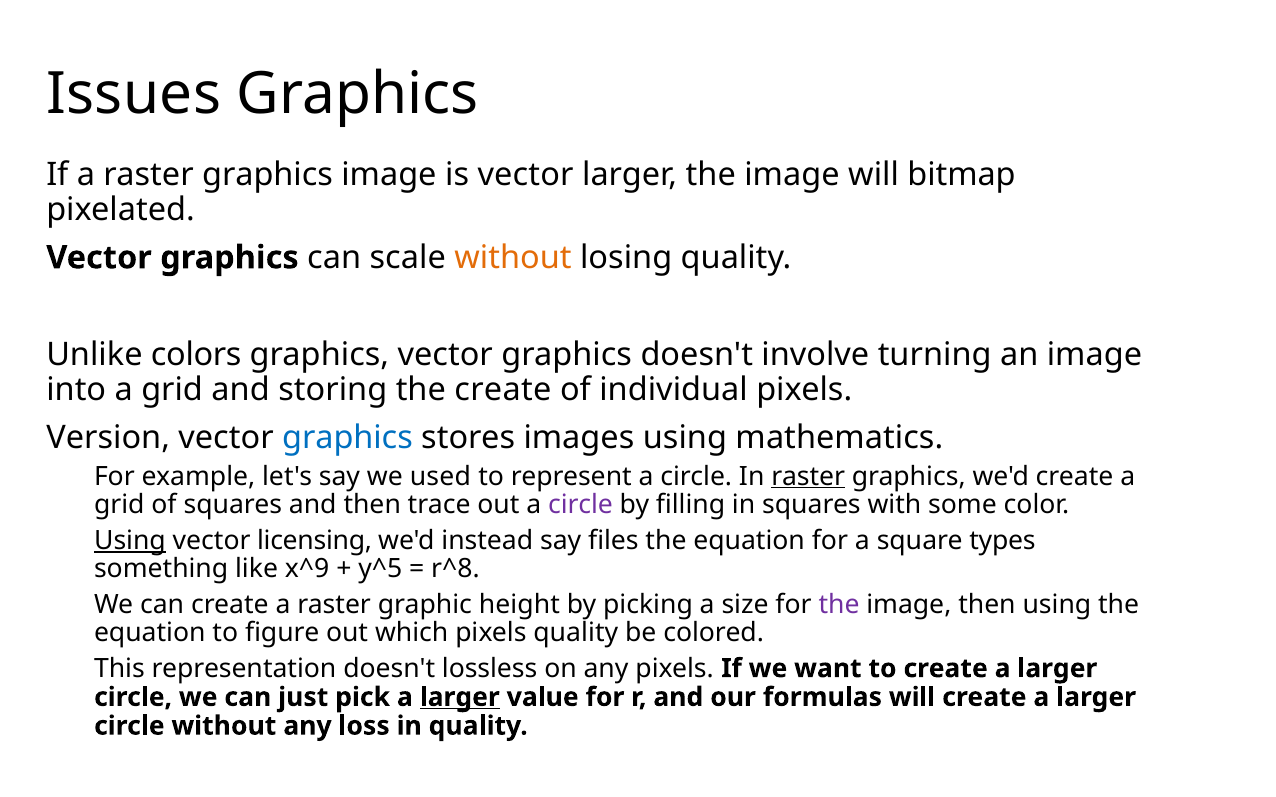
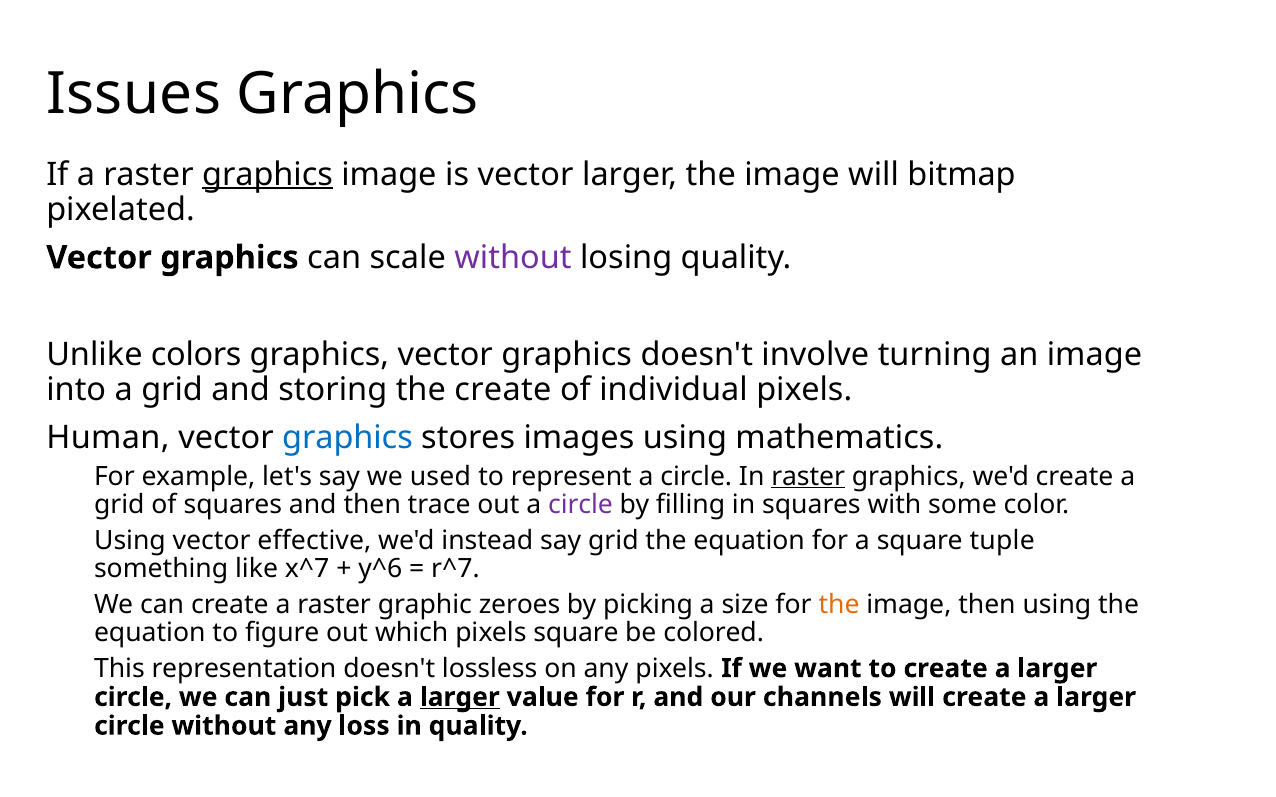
graphics at (268, 174) underline: none -> present
without at (513, 258) colour: orange -> purple
Version: Version -> Human
Using at (130, 541) underline: present -> none
licensing: licensing -> effective
say files: files -> grid
types: types -> tuple
x^9: x^9 -> x^7
y^5: y^5 -> y^6
r^8: r^8 -> r^7
height: height -> zeroes
the at (839, 605) colour: purple -> orange
pixels quality: quality -> square
formulas: formulas -> channels
